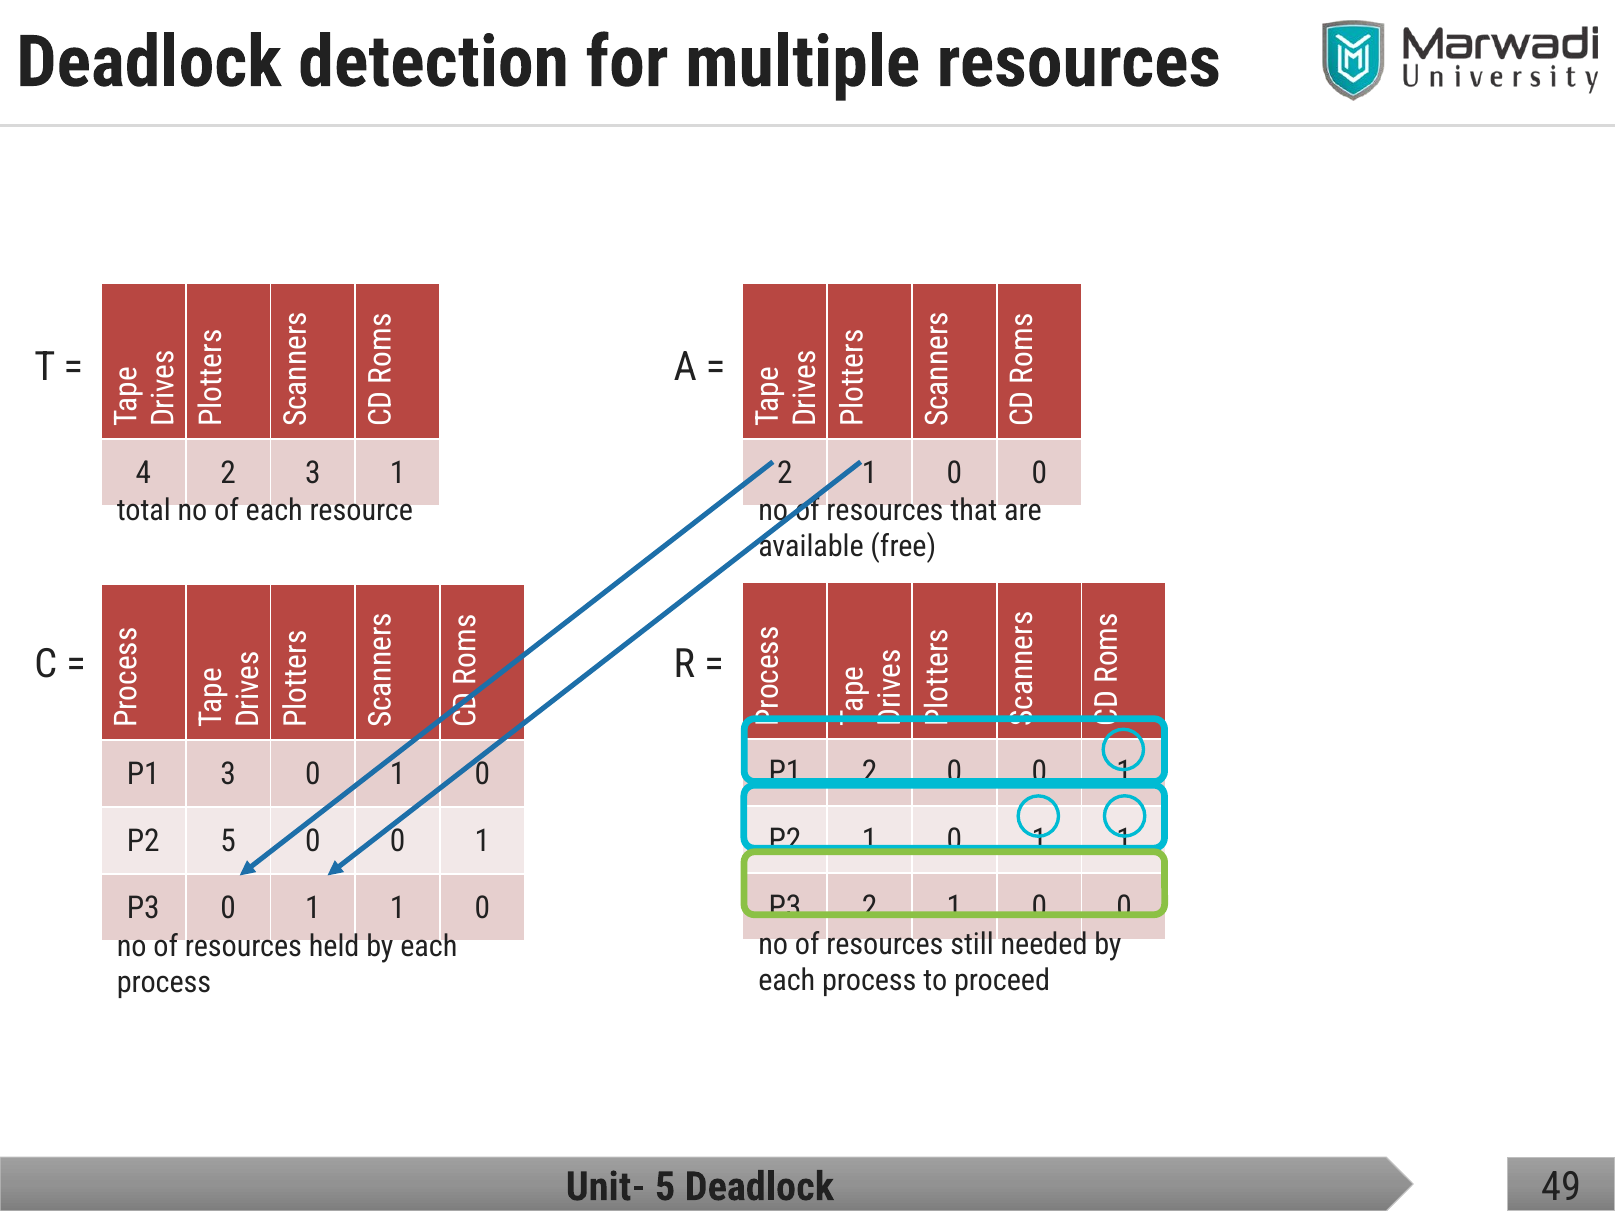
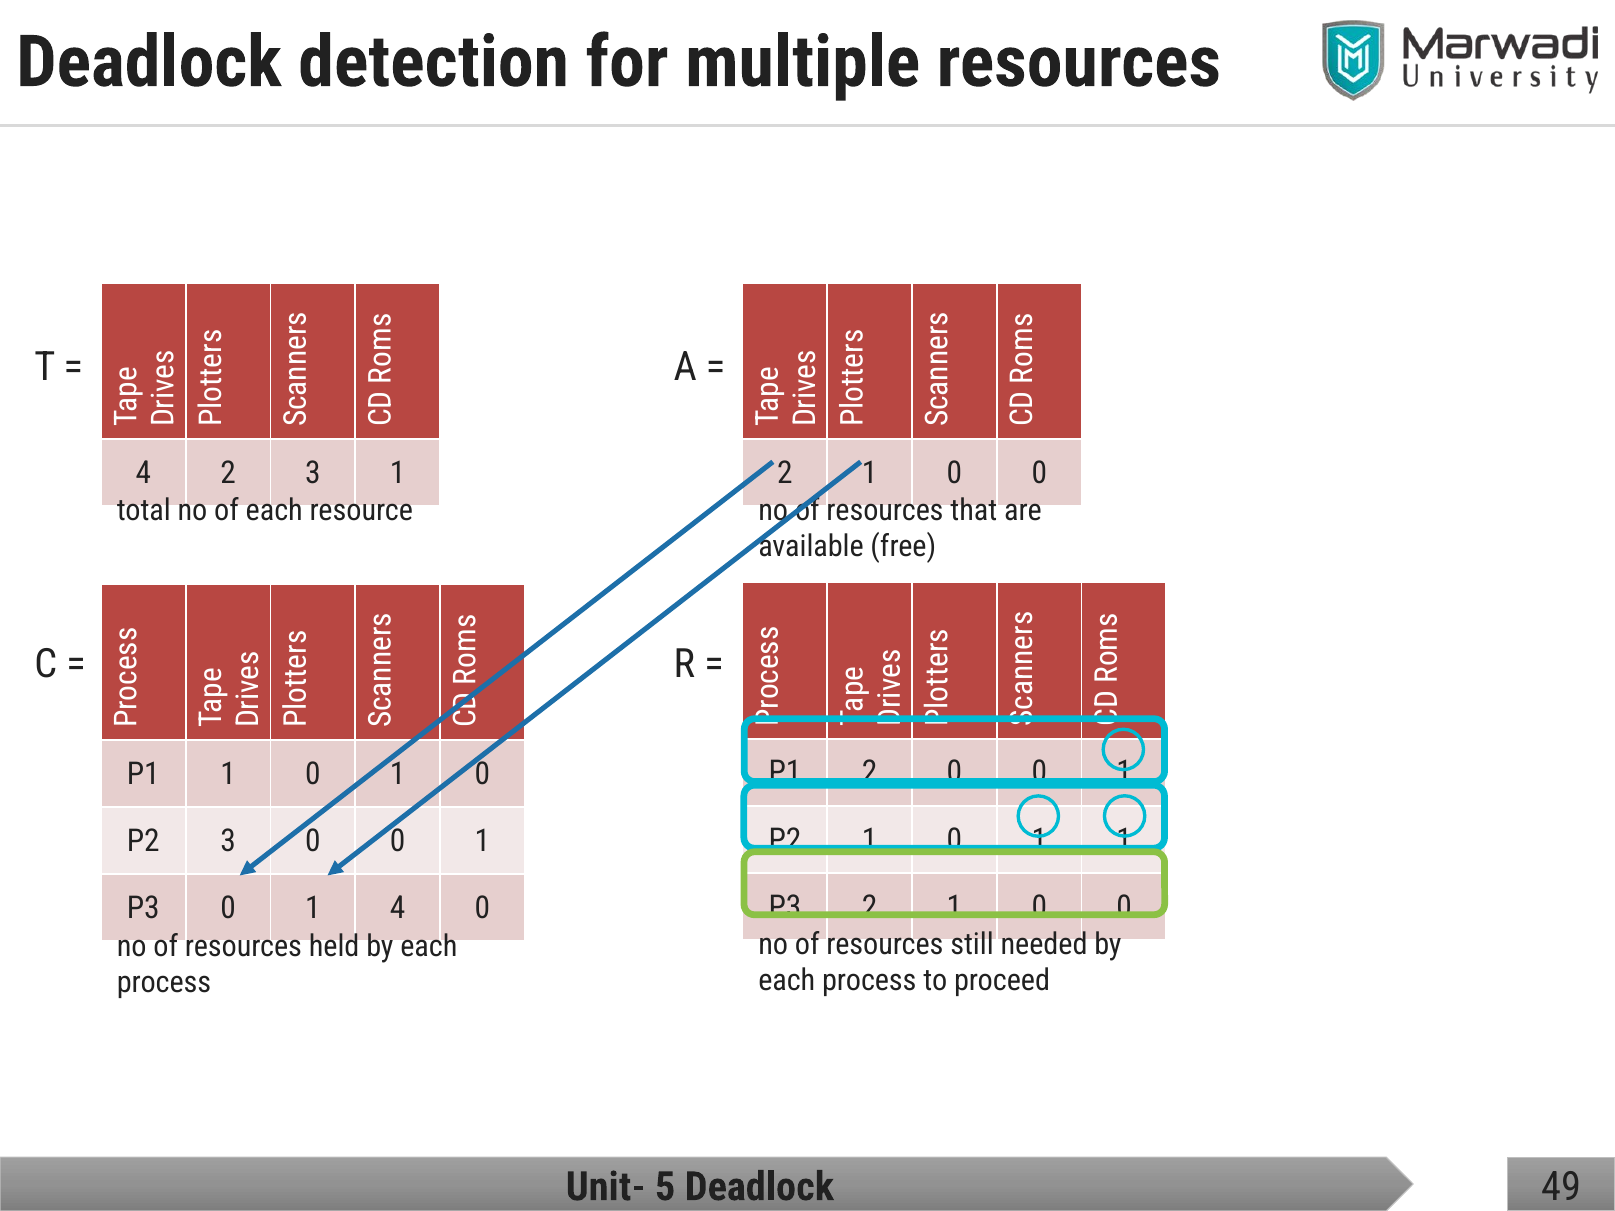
P1 3: 3 -> 1
P2 5: 5 -> 3
P3 0 1 1: 1 -> 4
